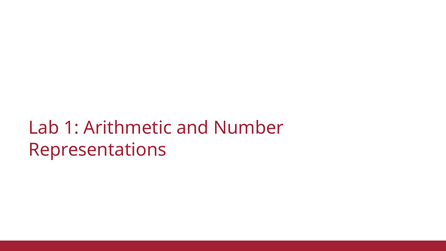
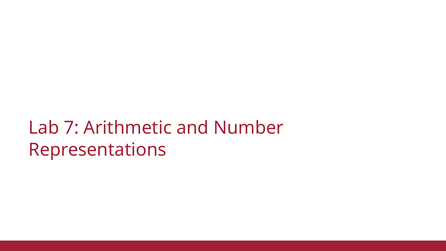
1: 1 -> 7
